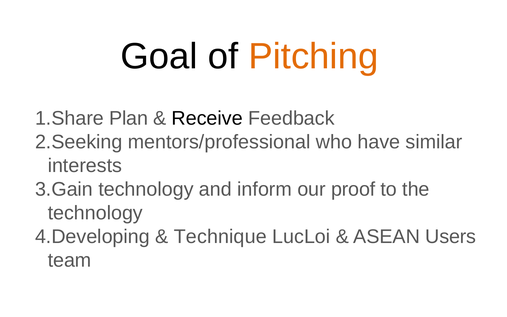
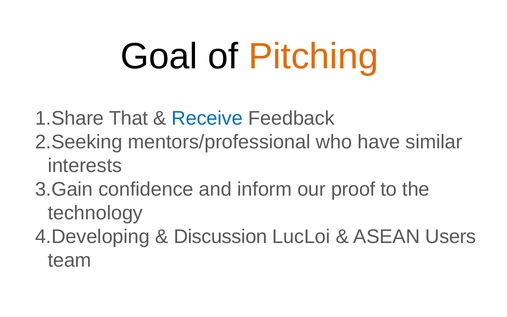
Plan: Plan -> That
Receive colour: black -> blue
technology at (146, 189): technology -> confidence
Technique: Technique -> Discussion
